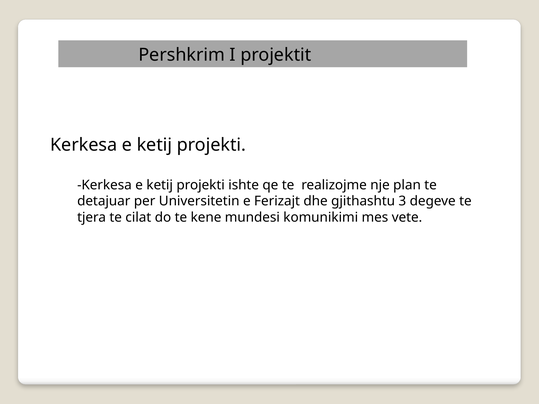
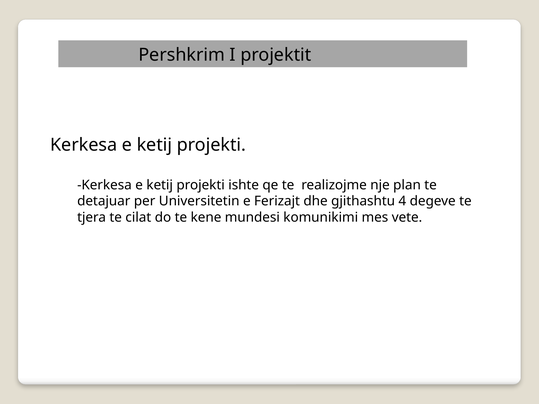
3: 3 -> 4
